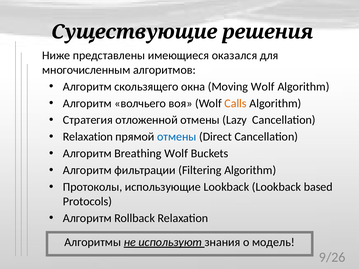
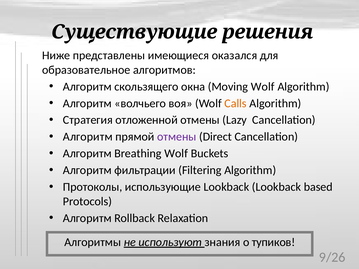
многочисленным: многочисленным -> образовательное
Relaxation at (88, 137): Relaxation -> Алгоритм
отмены at (177, 137) colour: blue -> purple
модель: модель -> тупиков
